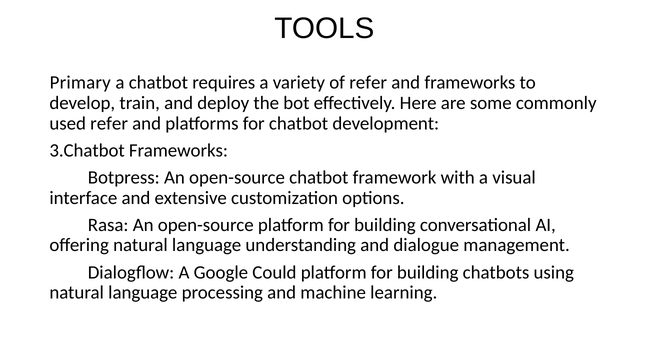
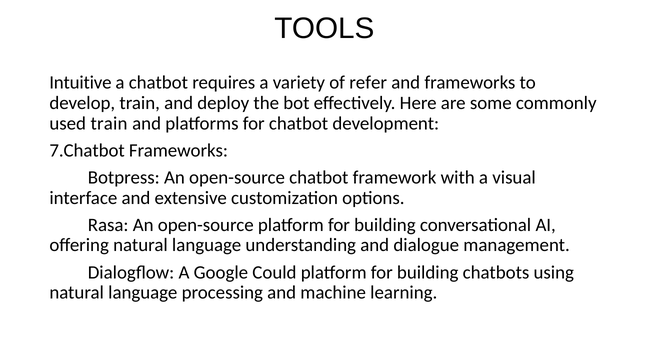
Primary: Primary -> Intuitive
used refer: refer -> train
3.Chatbot: 3.Chatbot -> 7.Chatbot
